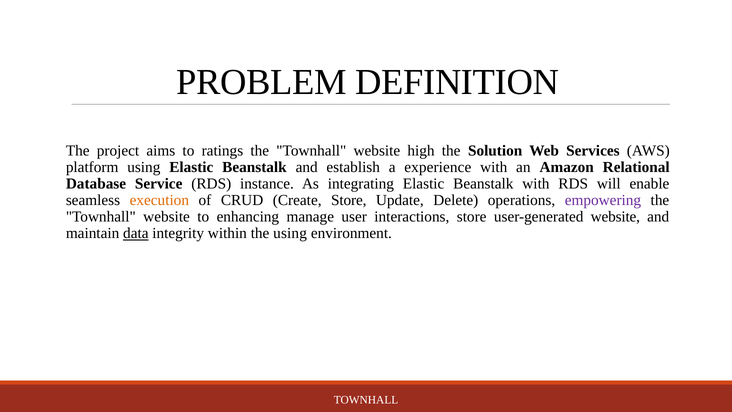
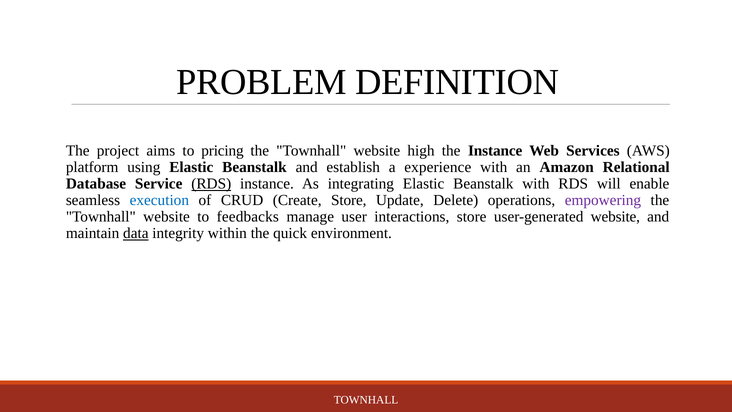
ratings: ratings -> pricing
the Solution: Solution -> Instance
RDS at (211, 184) underline: none -> present
execution colour: orange -> blue
enhancing: enhancing -> feedbacks
the using: using -> quick
